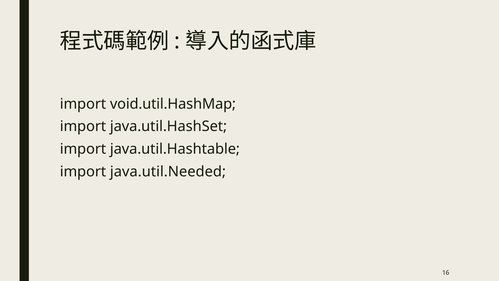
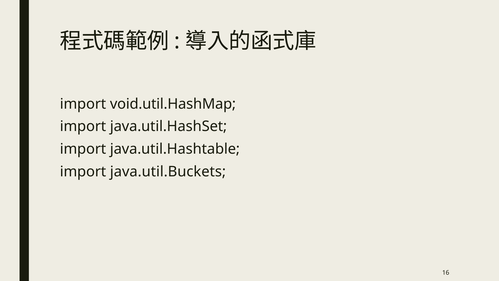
java.util.Needed: java.util.Needed -> java.util.Buckets
